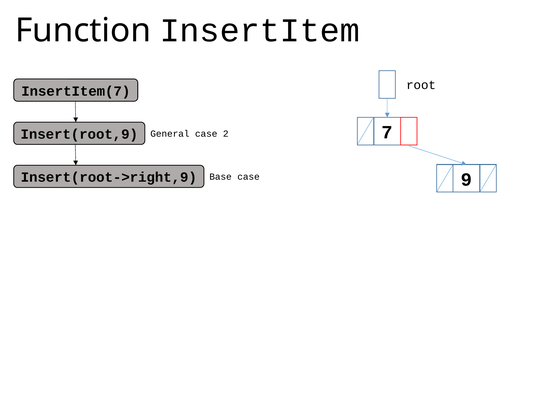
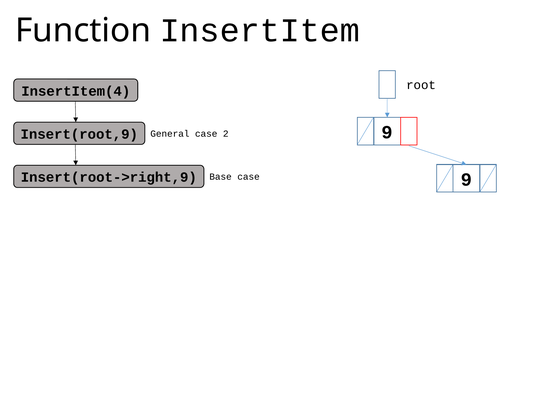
InsertItem(7: InsertItem(7 -> InsertItem(4
Insert(root,9 7: 7 -> 9
